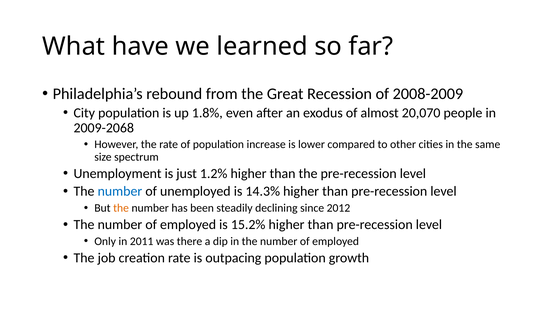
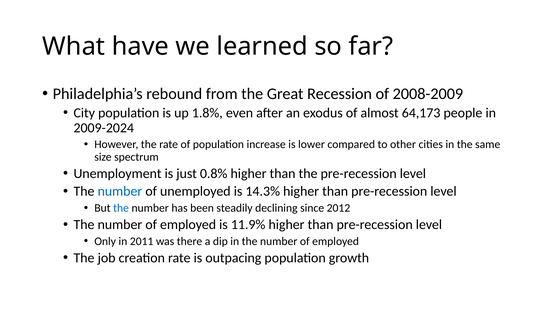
20,070: 20,070 -> 64,173
2009-2068: 2009-2068 -> 2009-2024
1.2%: 1.2% -> 0.8%
the at (121, 208) colour: orange -> blue
15.2%: 15.2% -> 11.9%
